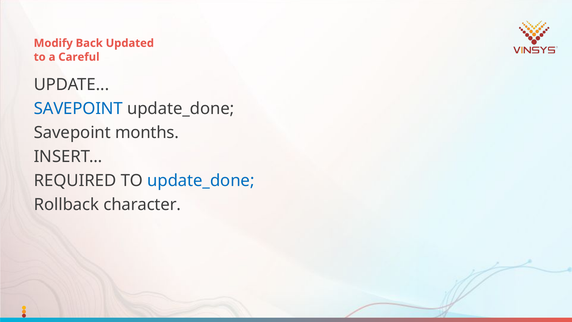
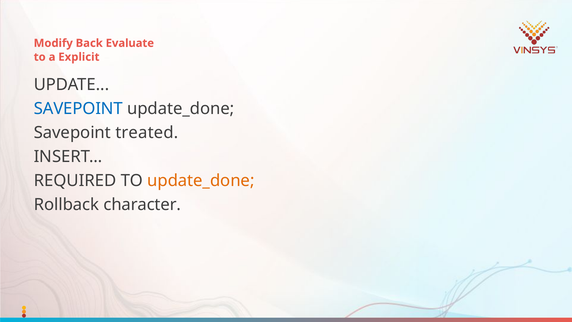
Updated: Updated -> Evaluate
Careful: Careful -> Explicit
months: months -> treated
update_done at (201, 181) colour: blue -> orange
